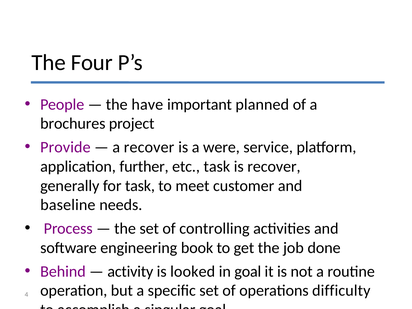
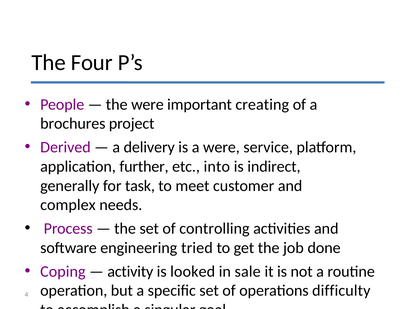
the have: have -> were
planned: planned -> creating
Provide: Provide -> Derived
a recover: recover -> delivery
etc task: task -> into
is recover: recover -> indirect
baseline: baseline -> complex
book: book -> tried
Behind: Behind -> Coping
in goal: goal -> sale
